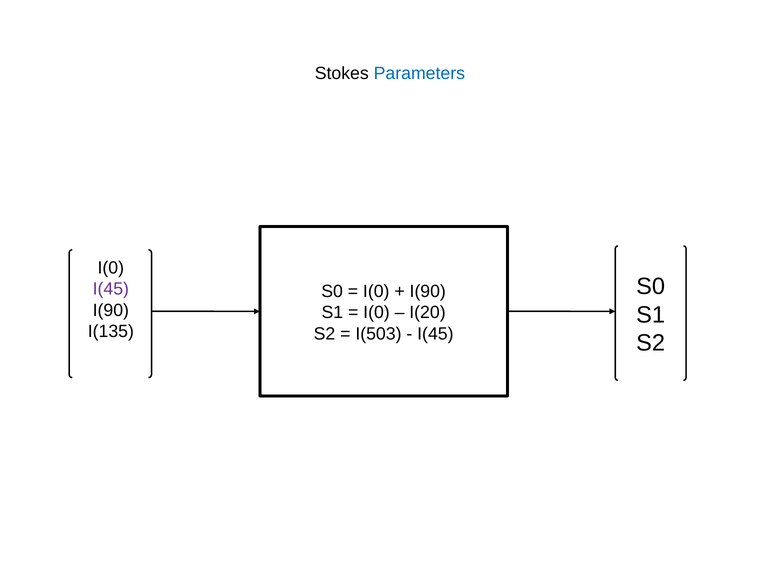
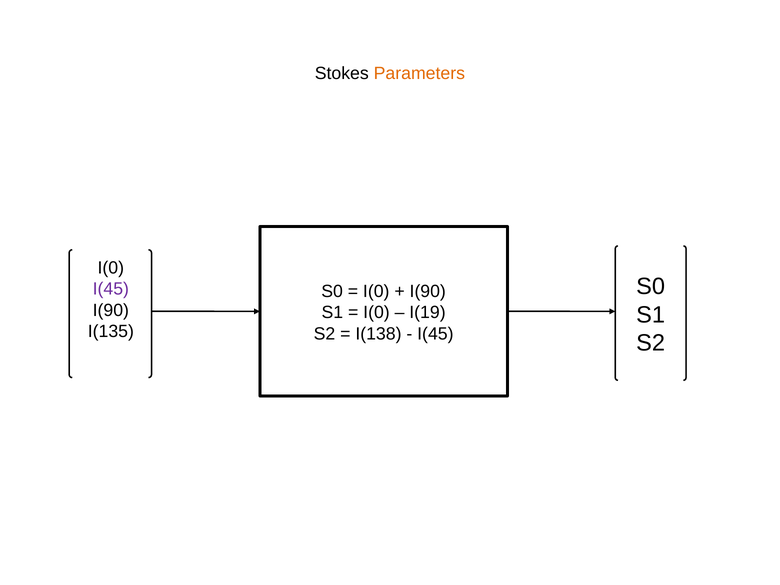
Parameters colour: blue -> orange
I(20: I(20 -> I(19
I(503: I(503 -> I(138
